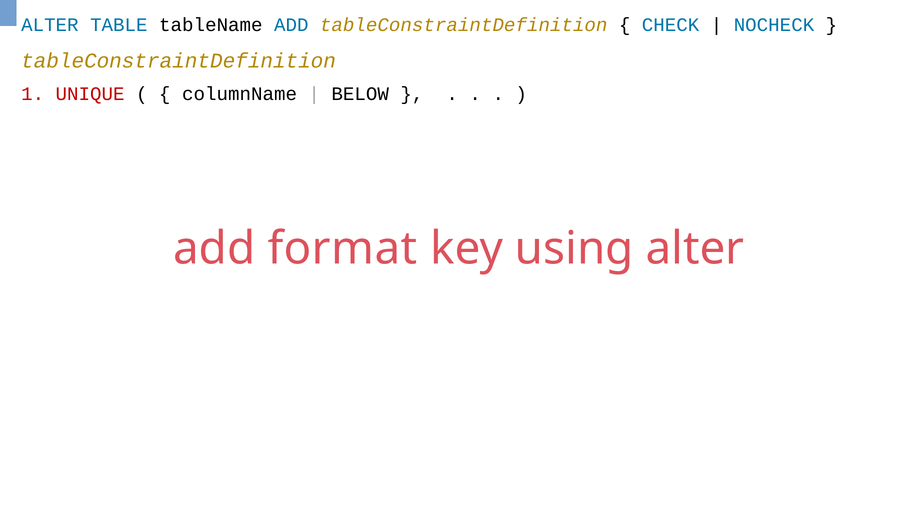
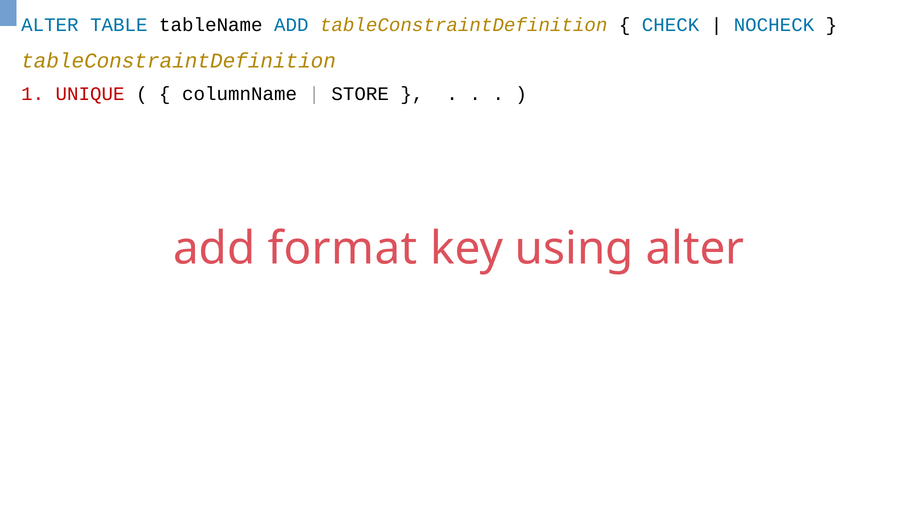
BELOW: BELOW -> STORE
